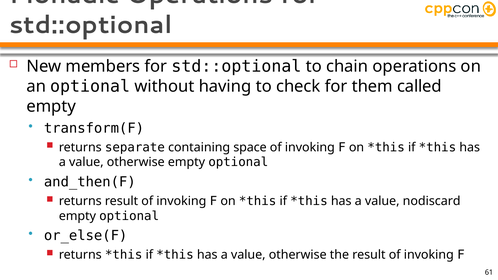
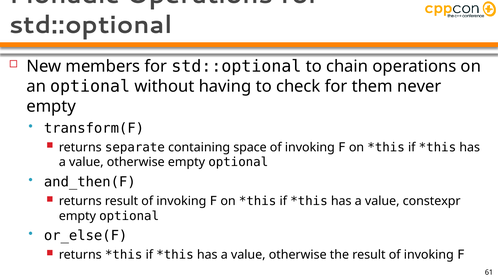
called: called -> never
nodiscard: nodiscard -> constexpr
